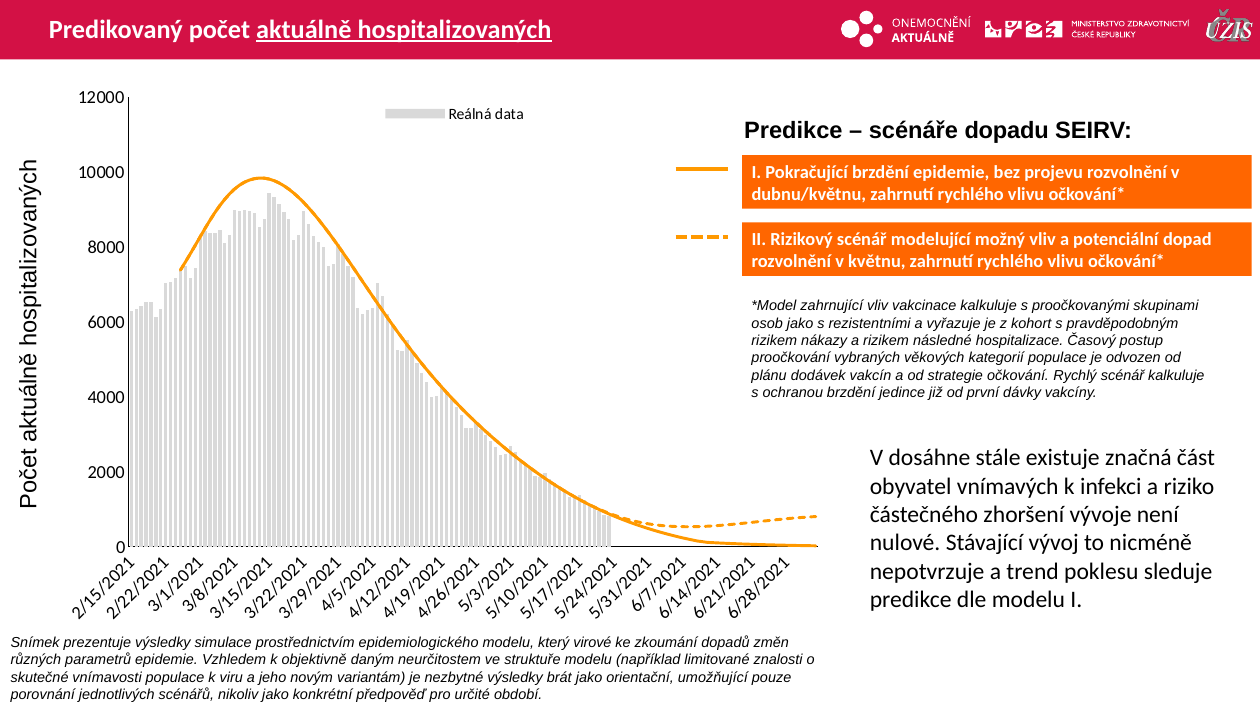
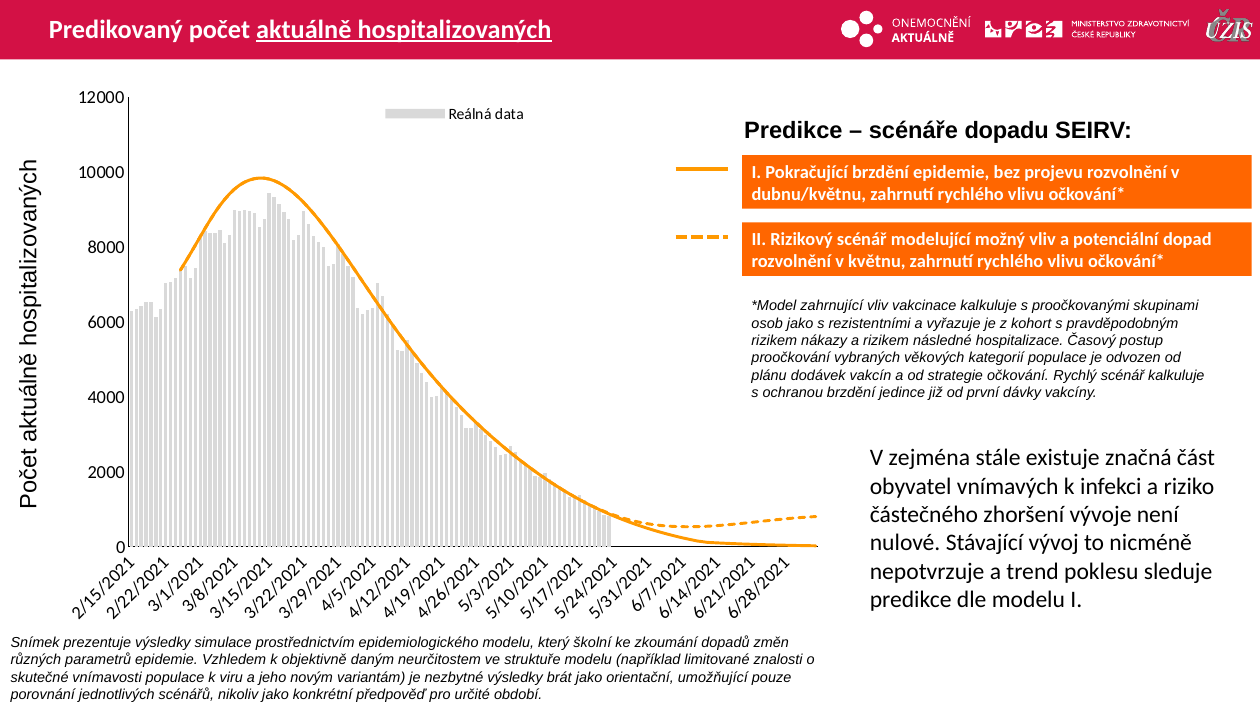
dosáhne: dosáhne -> zejména
virové: virové -> školní
